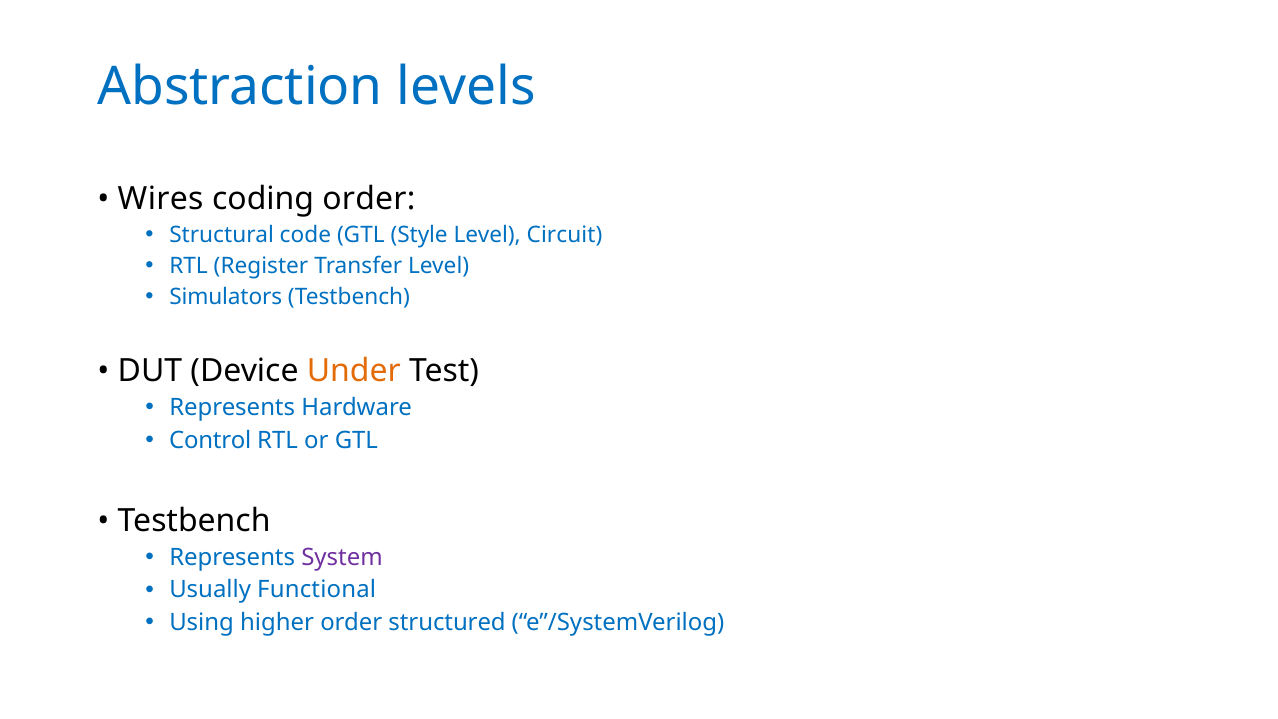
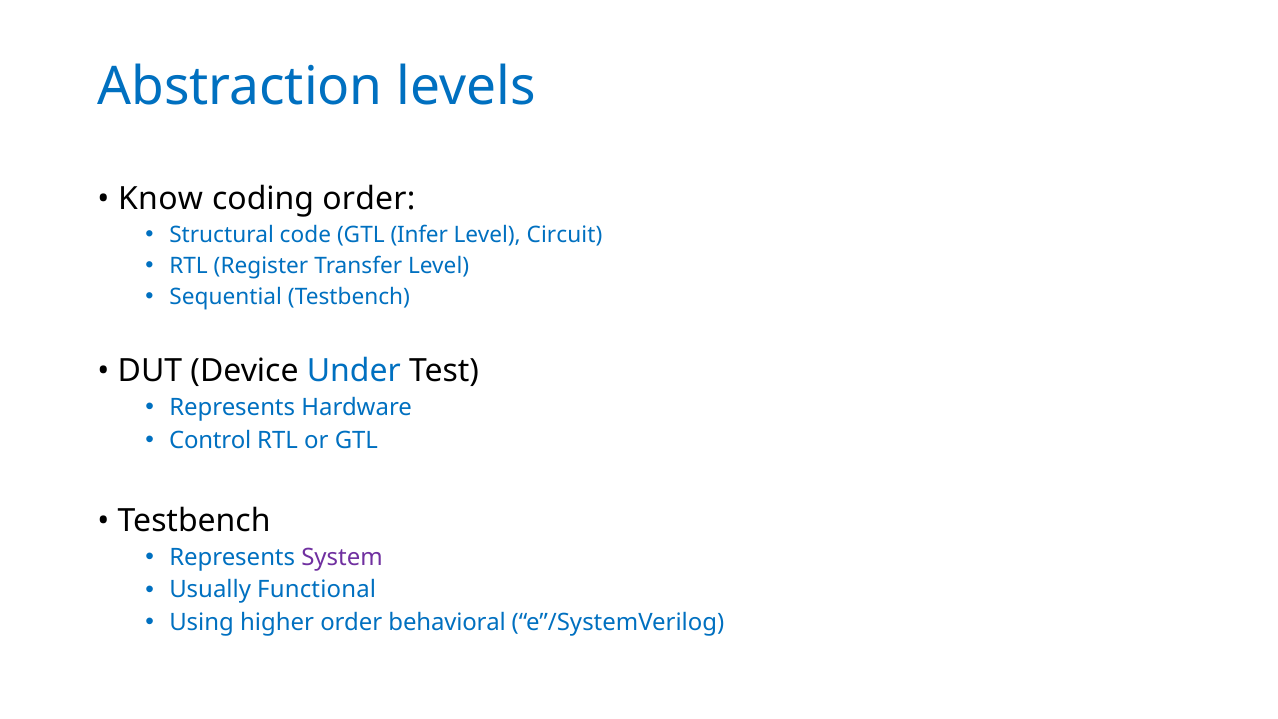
Wires: Wires -> Know
Style: Style -> Infer
Simulators: Simulators -> Sequential
Under colour: orange -> blue
structured: structured -> behavioral
